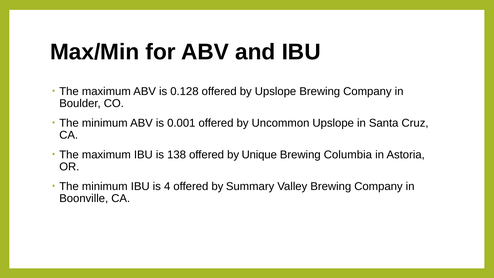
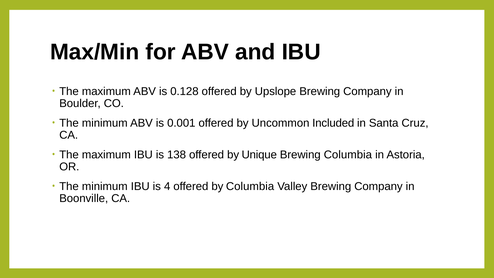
Uncommon Upslope: Upslope -> Included
by Summary: Summary -> Columbia
